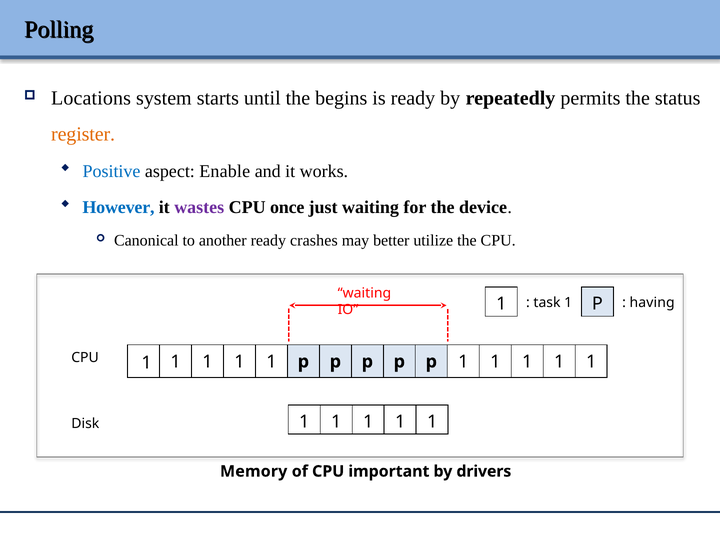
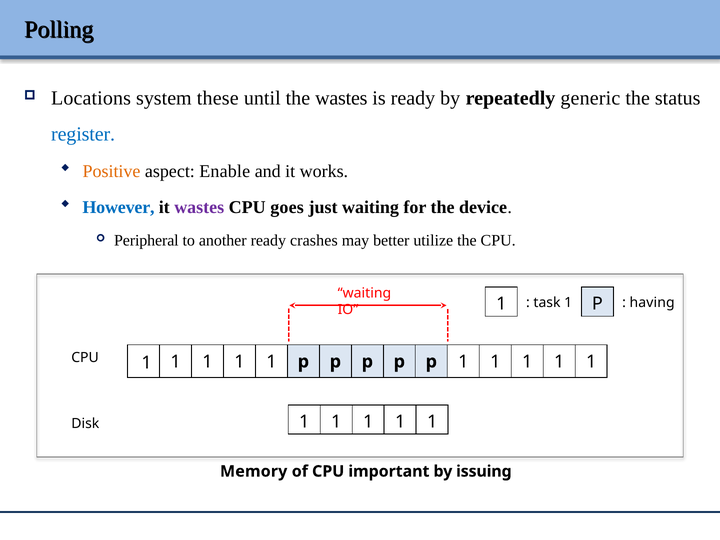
starts: starts -> these
the begins: begins -> wastes
permits: permits -> generic
register colour: orange -> blue
Positive colour: blue -> orange
once: once -> goes
Canonical: Canonical -> Peripheral
drivers: drivers -> issuing
